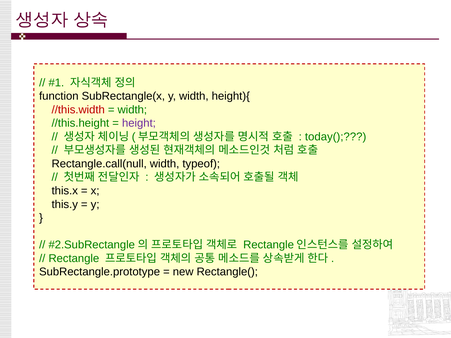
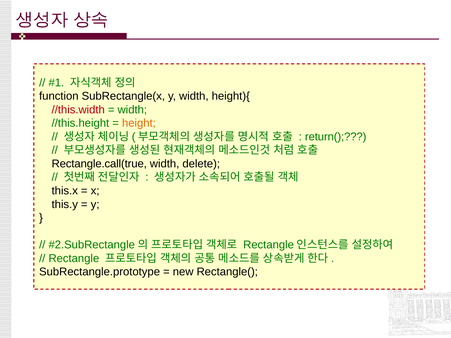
height colour: purple -> orange
today(: today( -> return(
Rectangle.call(null: Rectangle.call(null -> Rectangle.call(true
typeof: typeof -> delete
